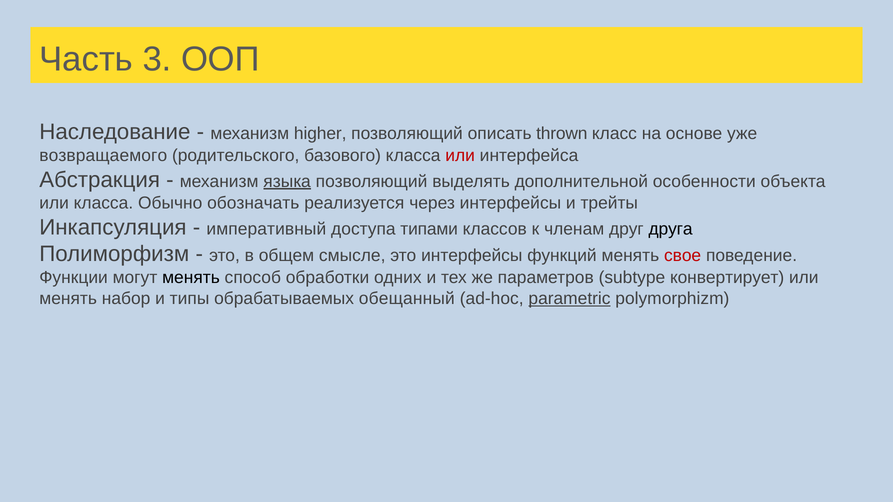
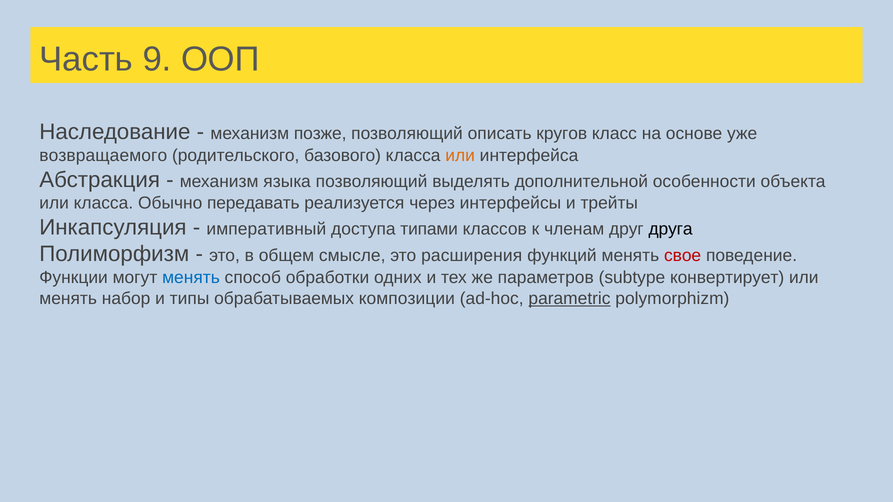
3: 3 -> 9
higher: higher -> позже
thrown: thrown -> кругов
или at (460, 156) colour: red -> orange
языка underline: present -> none
обозначать: обозначать -> передавать
это интерфейсы: интерфейсы -> расширения
менять at (191, 278) colour: black -> blue
обещанный: обещанный -> композиции
